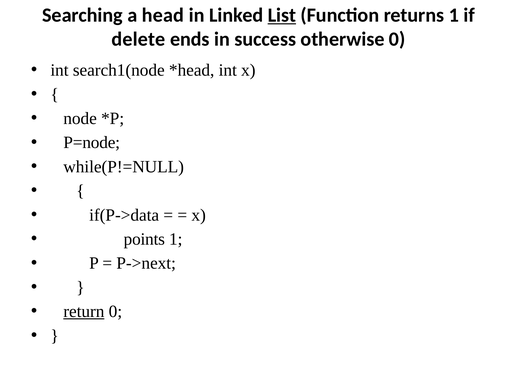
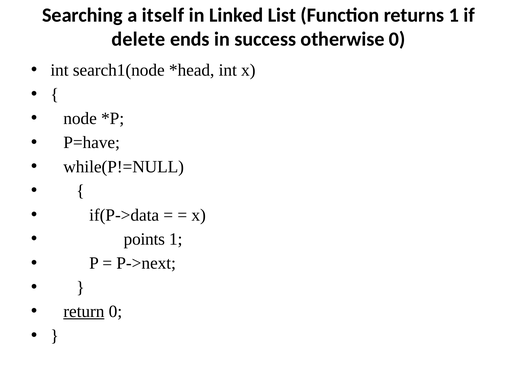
head: head -> itself
List underline: present -> none
P=node: P=node -> P=have
